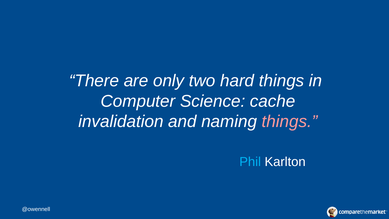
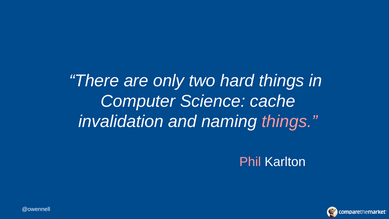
Phil colour: light blue -> pink
